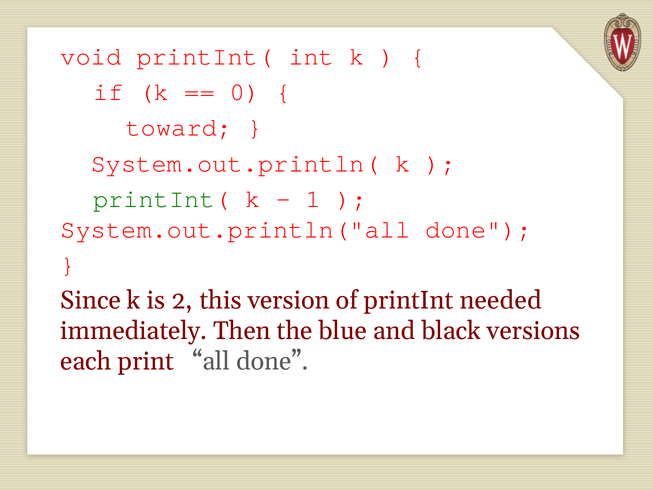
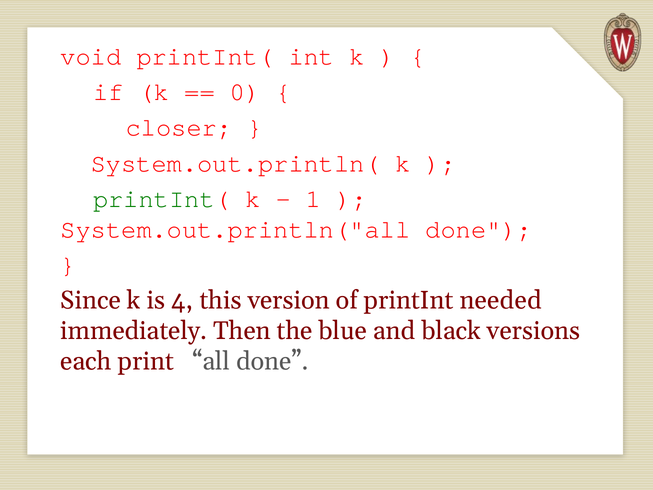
toward: toward -> closer
2: 2 -> 4
